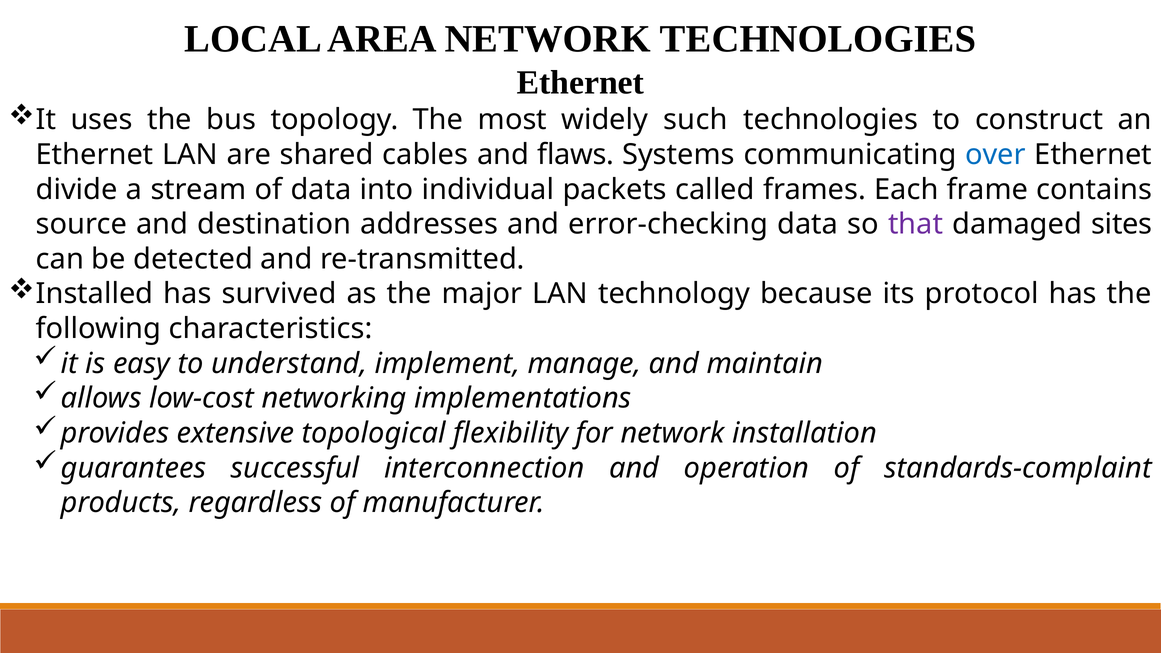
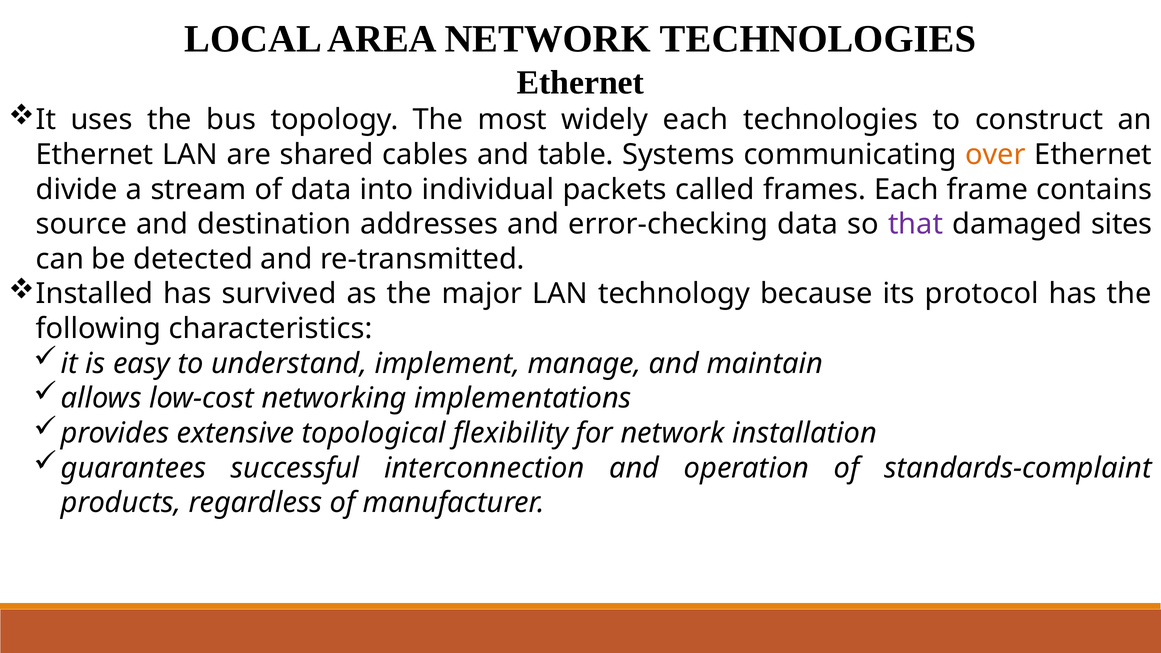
widely such: such -> each
flaws: flaws -> table
over colour: blue -> orange
